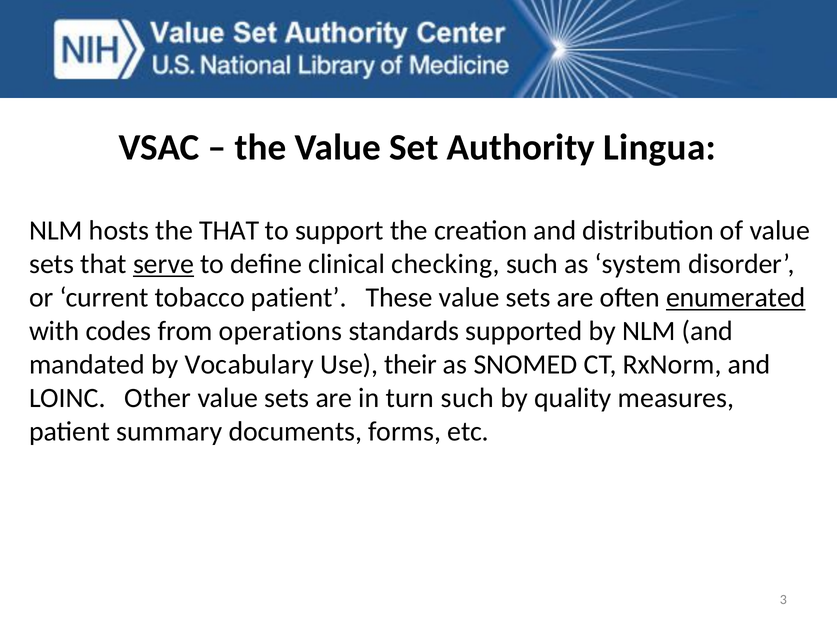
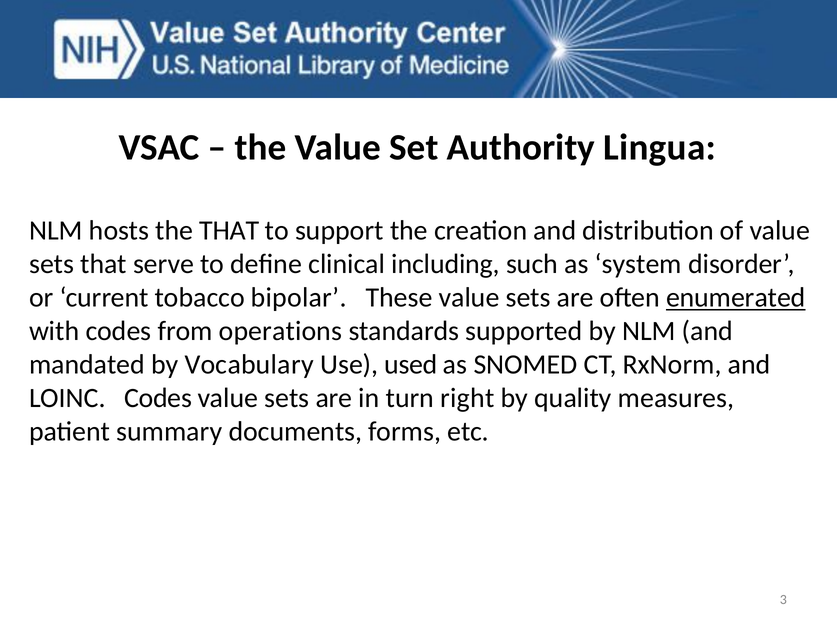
serve underline: present -> none
checking: checking -> including
tobacco patient: patient -> bipolar
their: their -> used
LOINC Other: Other -> Codes
turn such: such -> right
